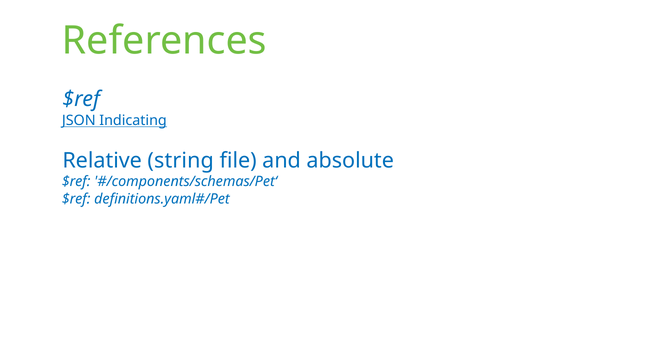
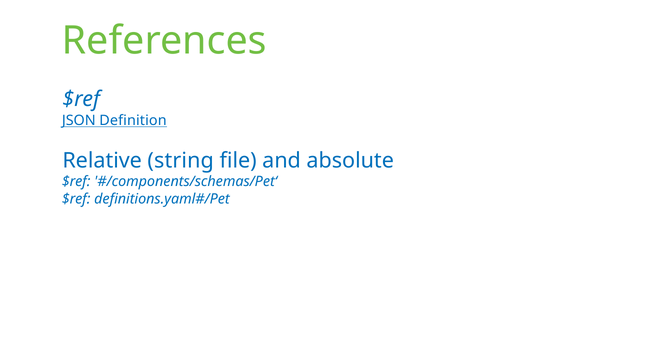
Indicating: Indicating -> Definition
